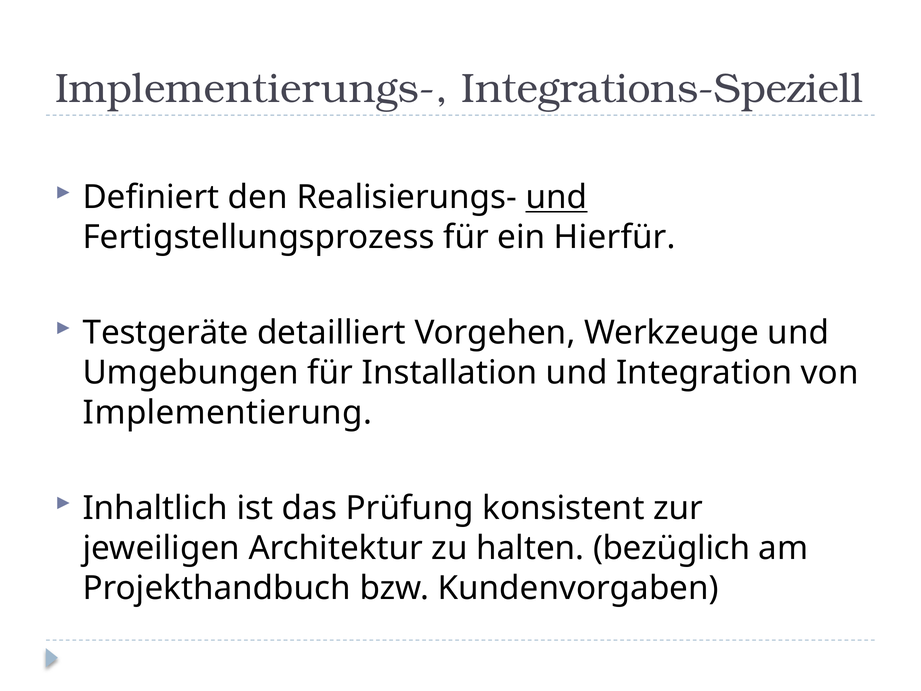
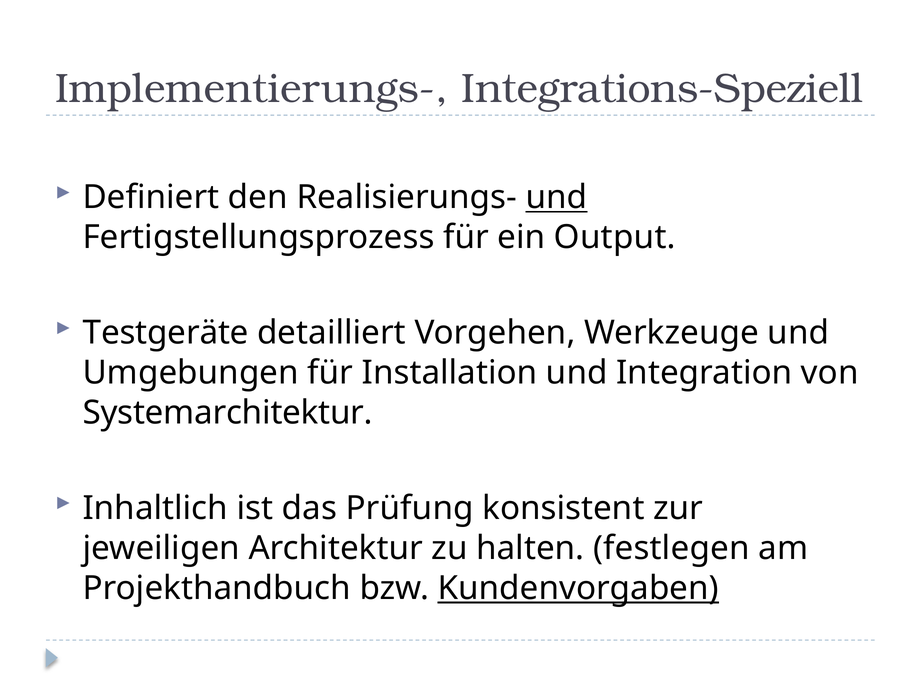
Hierfür: Hierfür -> Output
Implementierung: Implementierung -> Systemarchitektur
bezüglich: bezüglich -> festlegen
Kundenvorgaben underline: none -> present
